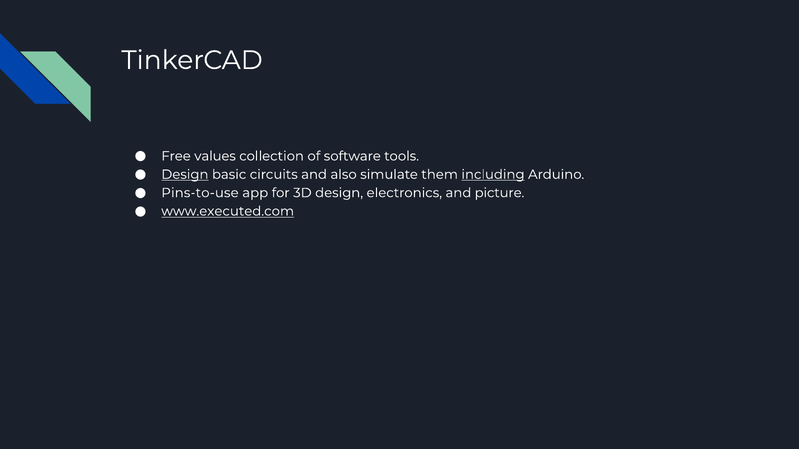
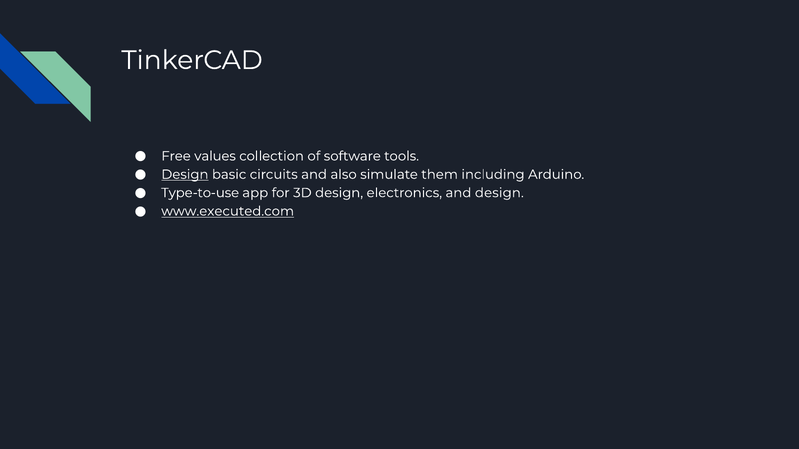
including underline: present -> none
Pins-to-use: Pins-to-use -> Type-to-use
and picture: picture -> design
